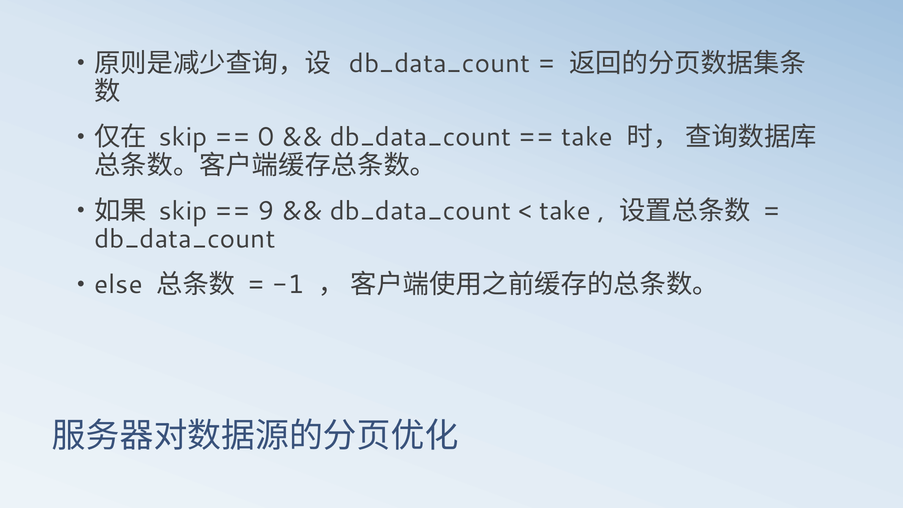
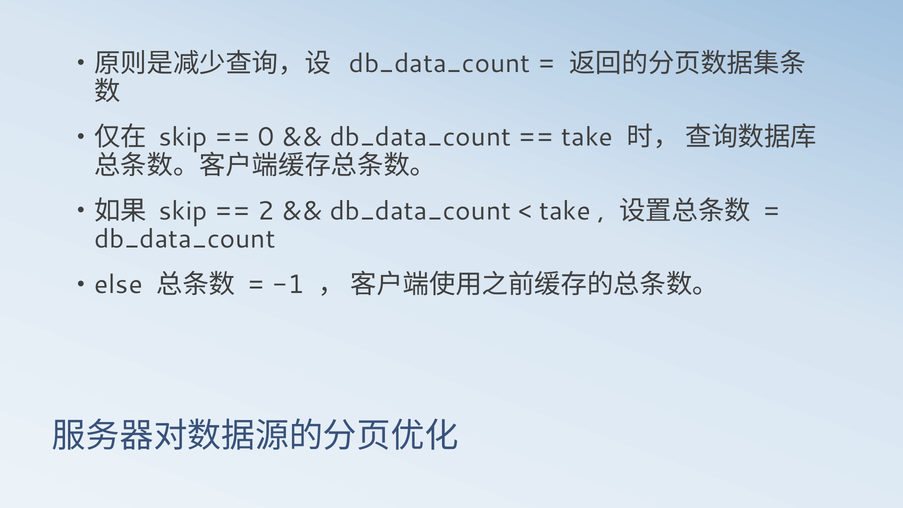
9: 9 -> 2
